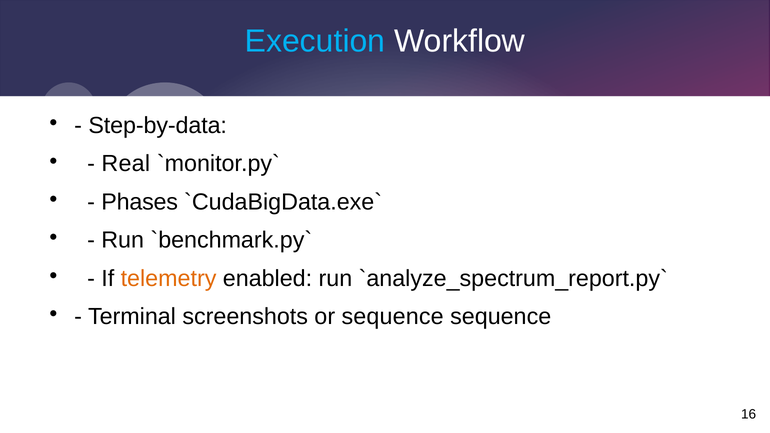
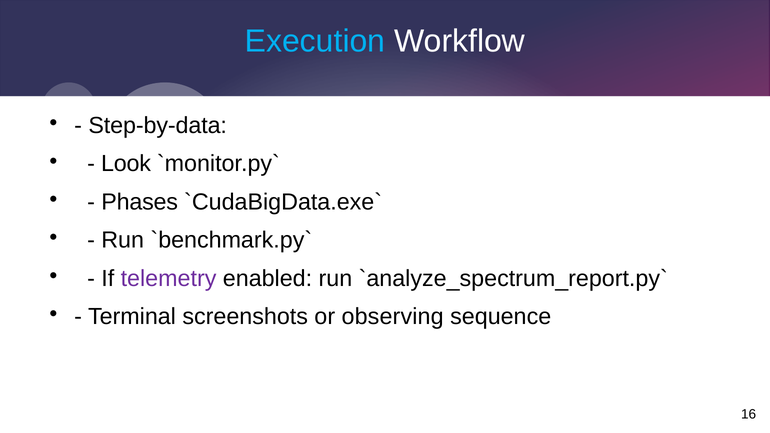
Real: Real -> Look
telemetry colour: orange -> purple
or sequence: sequence -> observing
